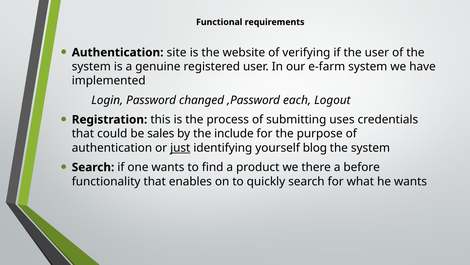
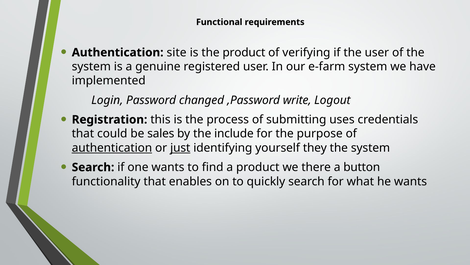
the website: website -> product
each: each -> write
authentication at (112, 148) underline: none -> present
blog: blog -> they
before: before -> button
